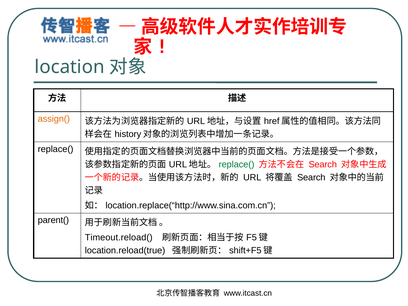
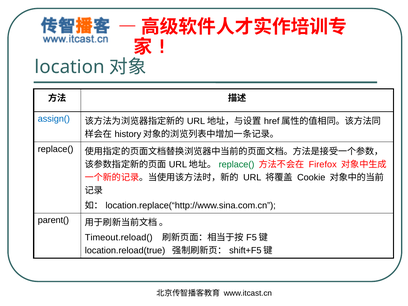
assign( colour: orange -> blue
Search at (323, 164): Search -> Firefox
Search at (311, 178): Search -> Cookie
